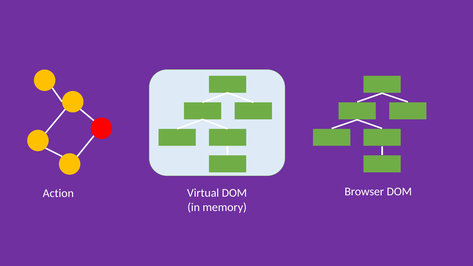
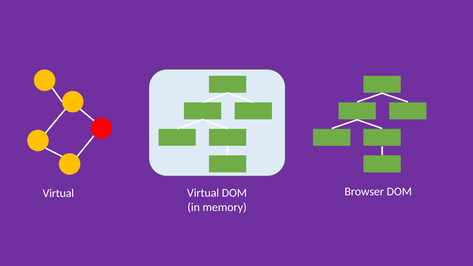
Action at (58, 193): Action -> Virtual
